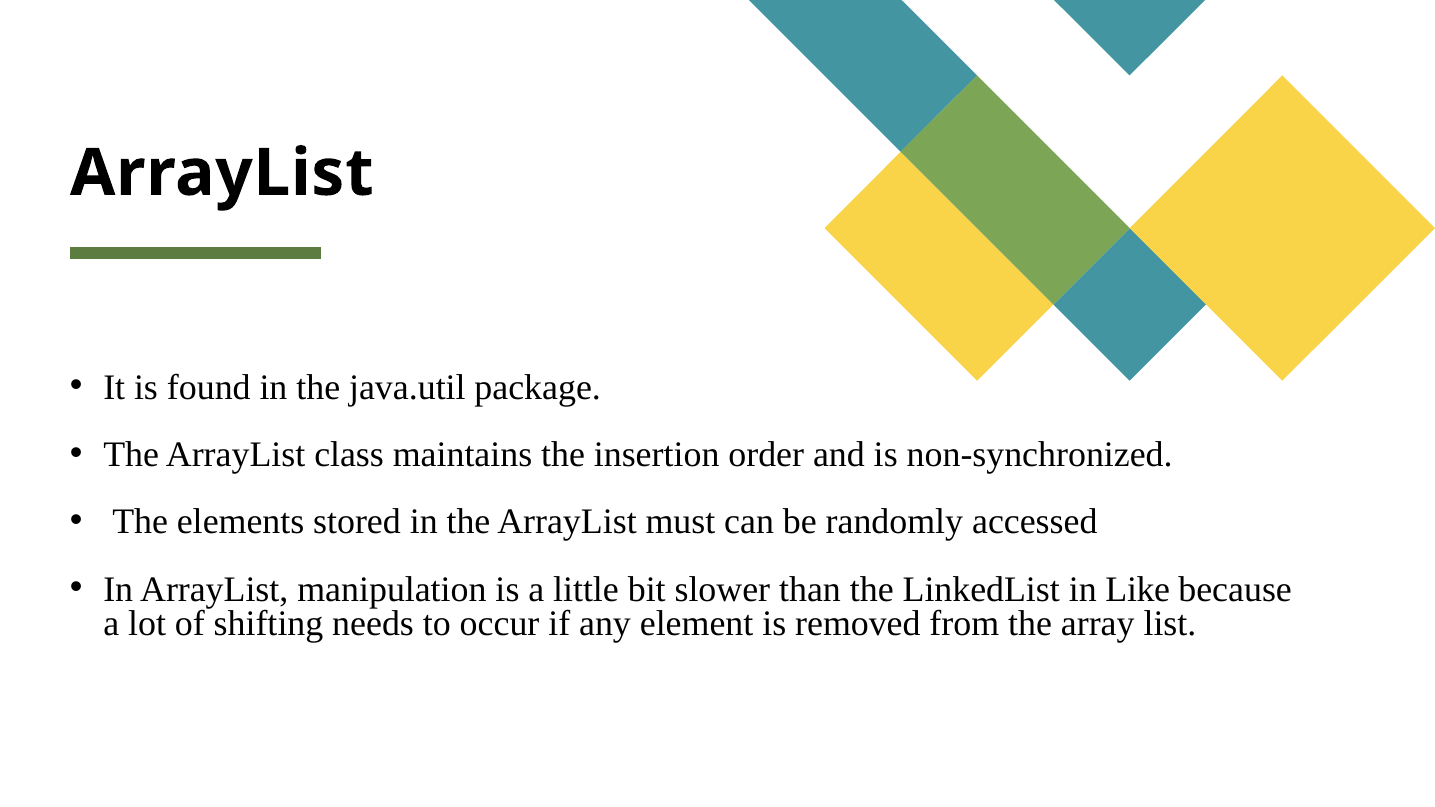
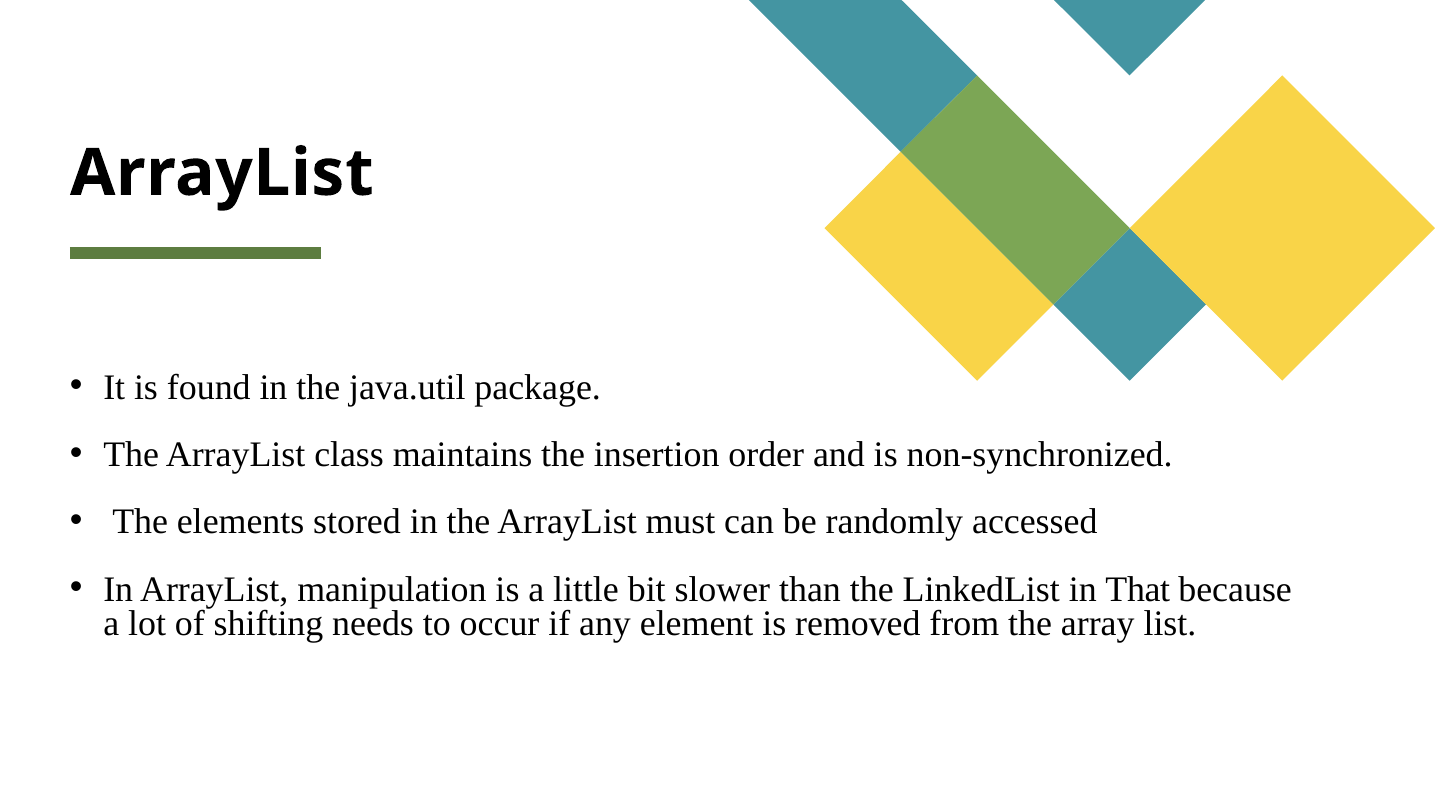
Like: Like -> That
